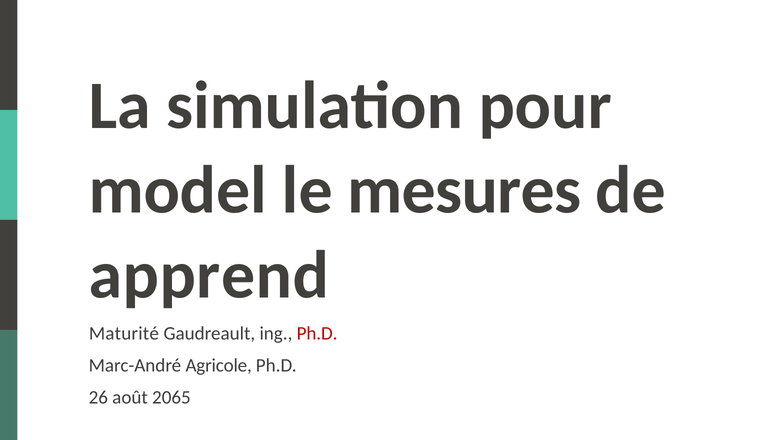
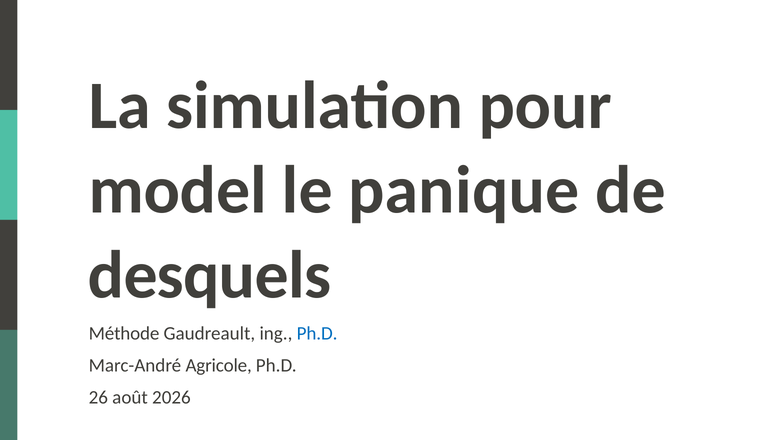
mesures: mesures -> panique
apprend: apprend -> desquels
Maturité: Maturité -> Méthode
Ph.D at (317, 333) colour: red -> blue
2065: 2065 -> 2026
